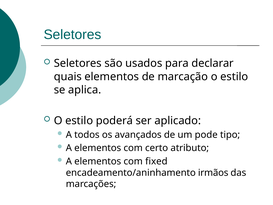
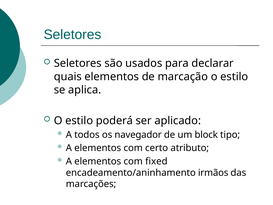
avançados: avançados -> navegador
pode: pode -> block
